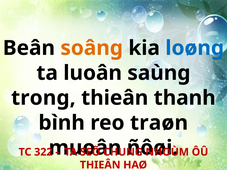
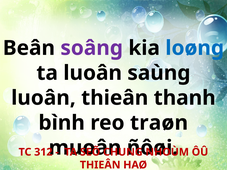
soâng colour: orange -> purple
trong at (43, 98): trong -> luoân
322: 322 -> 312
